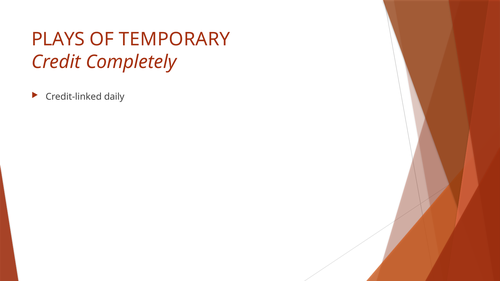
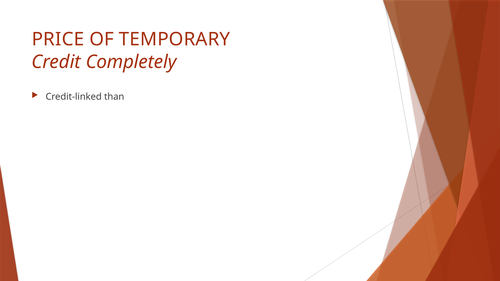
PLAYS: PLAYS -> PRICE
daily: daily -> than
